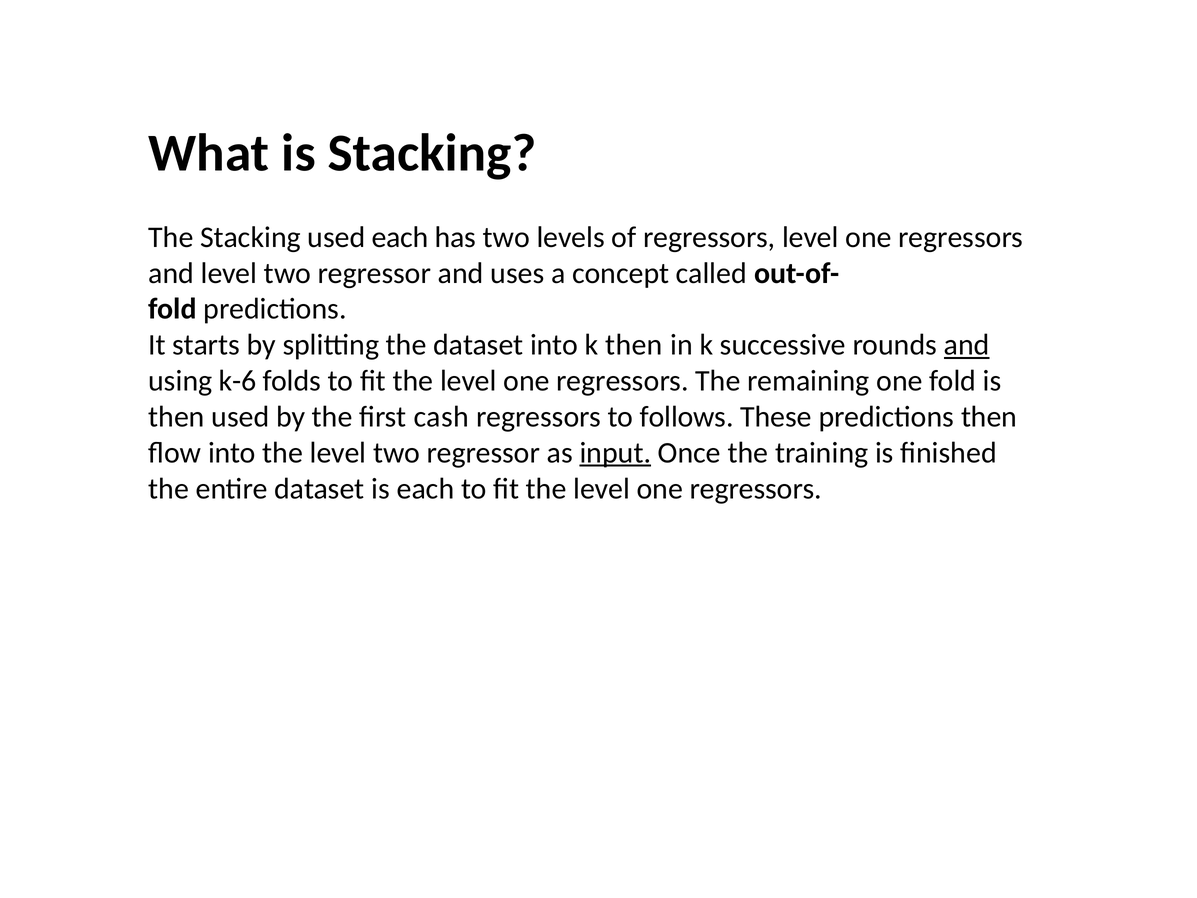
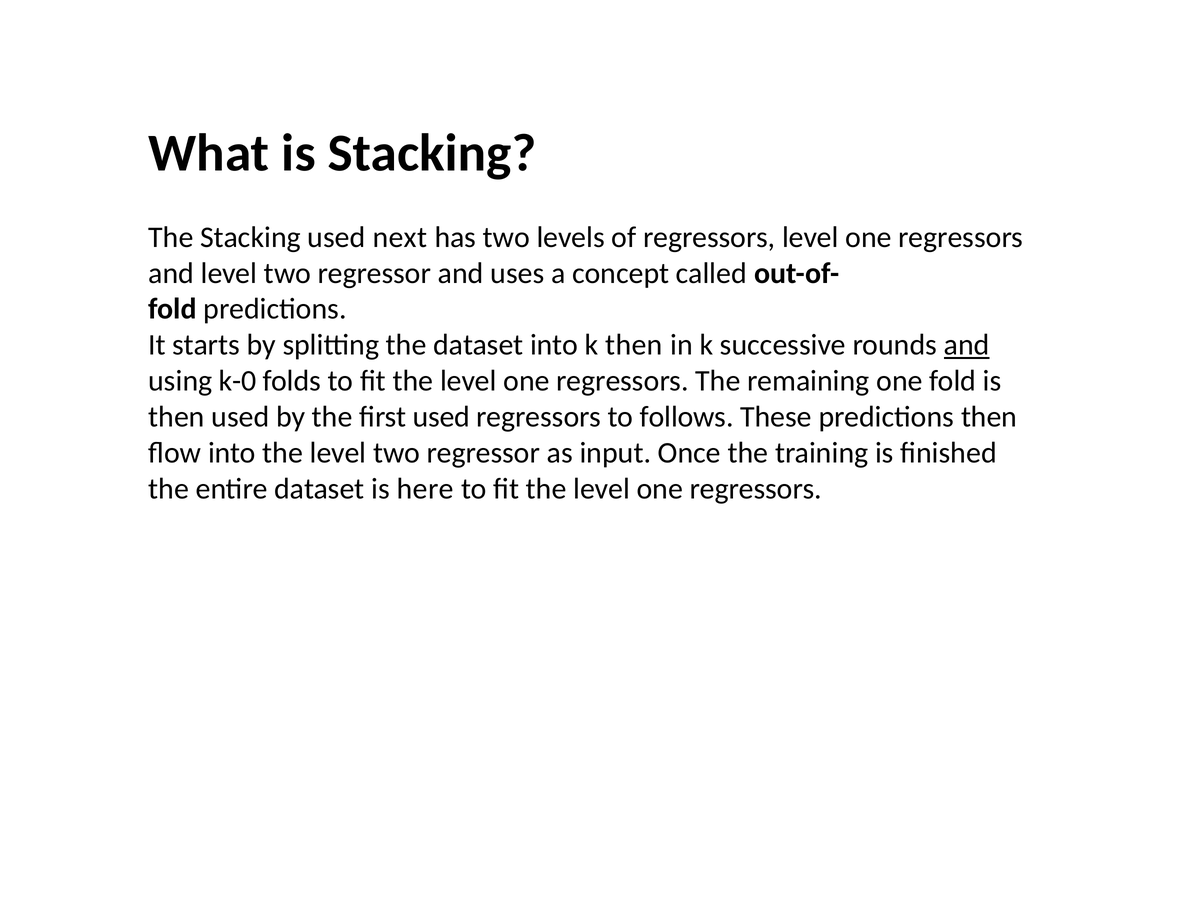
used each: each -> next
k-6: k-6 -> k-0
first cash: cash -> used
input underline: present -> none
is each: each -> here
